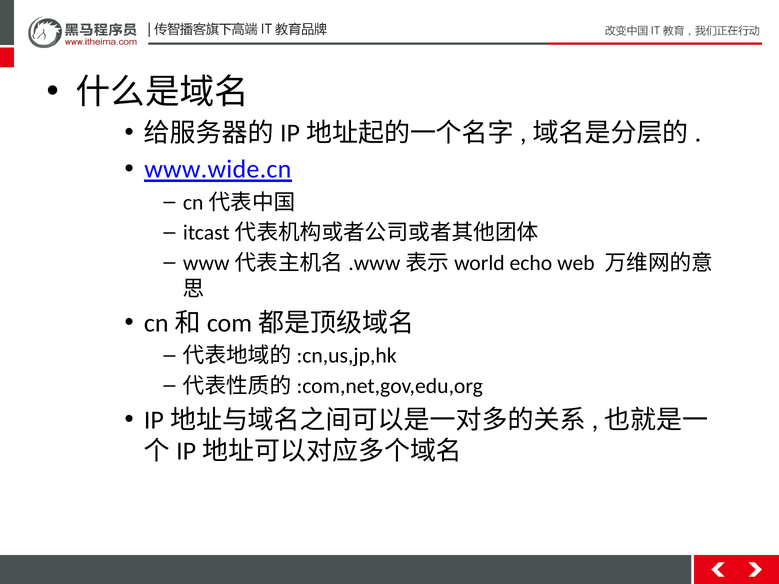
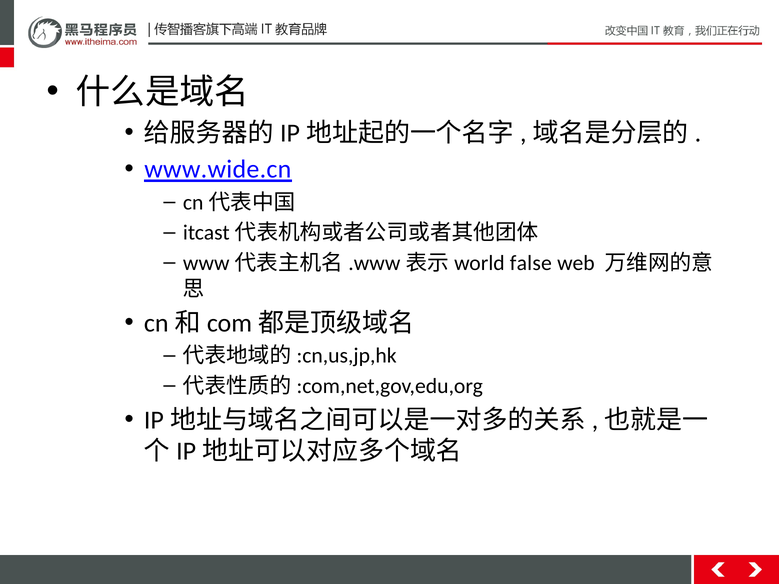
echo: echo -> false
